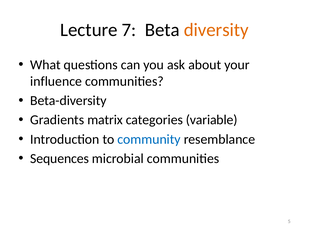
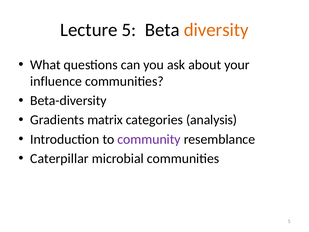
Lecture 7: 7 -> 5
variable: variable -> analysis
community colour: blue -> purple
Sequences: Sequences -> Caterpillar
